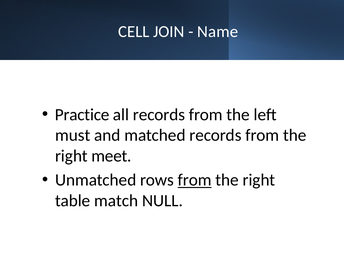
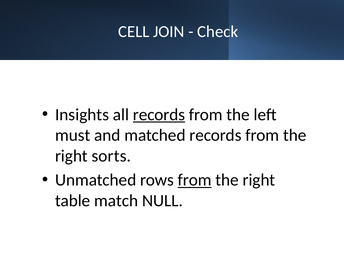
Name: Name -> Check
Practice: Practice -> Insights
records at (159, 115) underline: none -> present
meet: meet -> sorts
